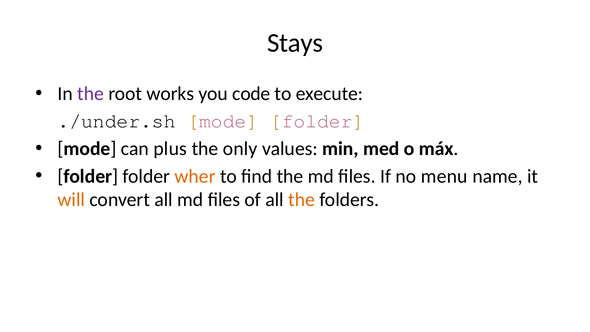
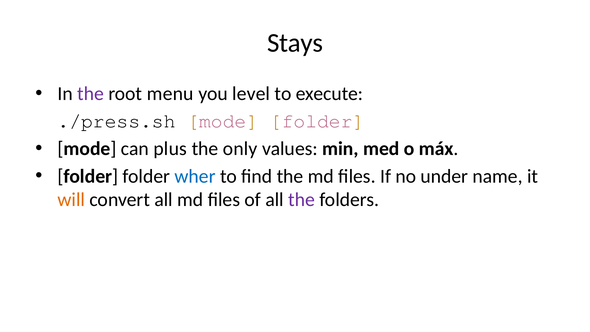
works: works -> menu
code: code -> level
./under.sh: ./under.sh -> ./press.sh
wher colour: orange -> blue
menu: menu -> under
the at (302, 200) colour: orange -> purple
